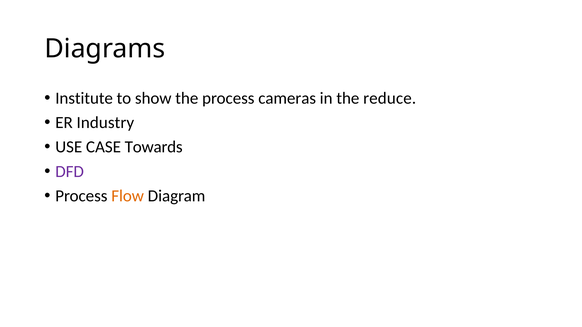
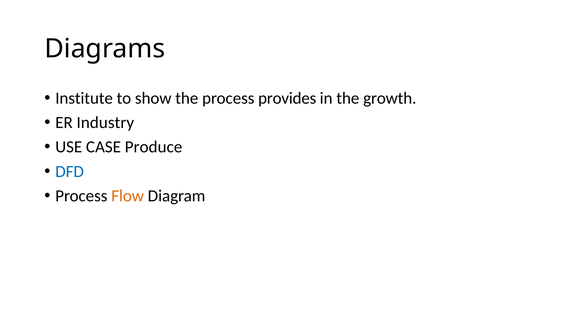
cameras: cameras -> provides
reduce: reduce -> growth
Towards: Towards -> Produce
DFD colour: purple -> blue
